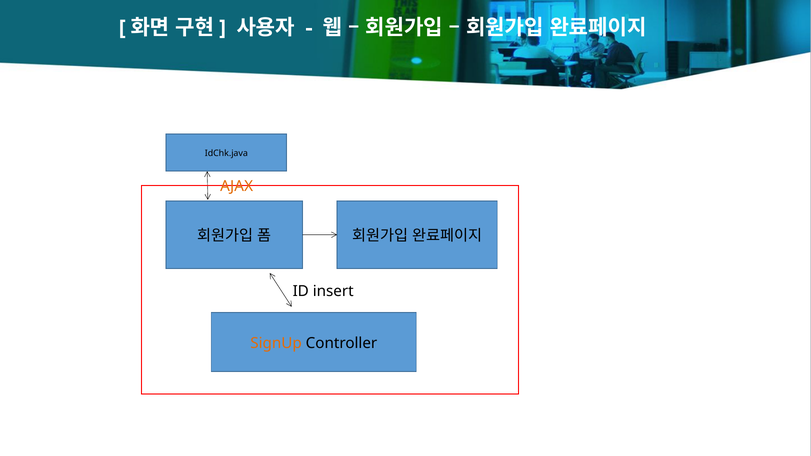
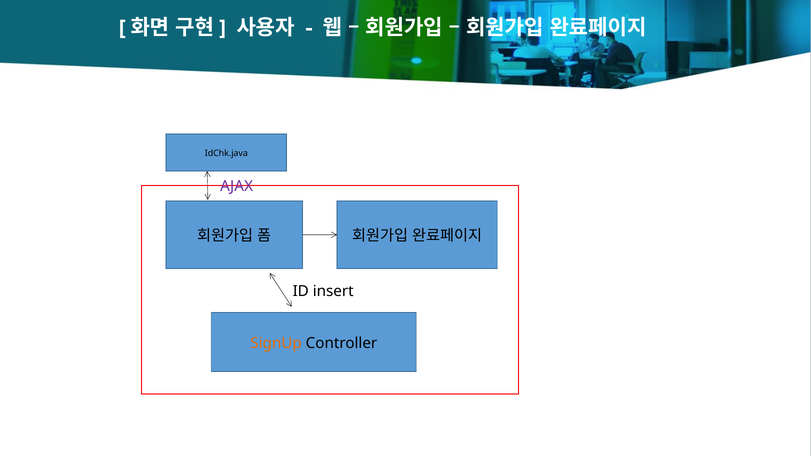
AJAX colour: orange -> purple
